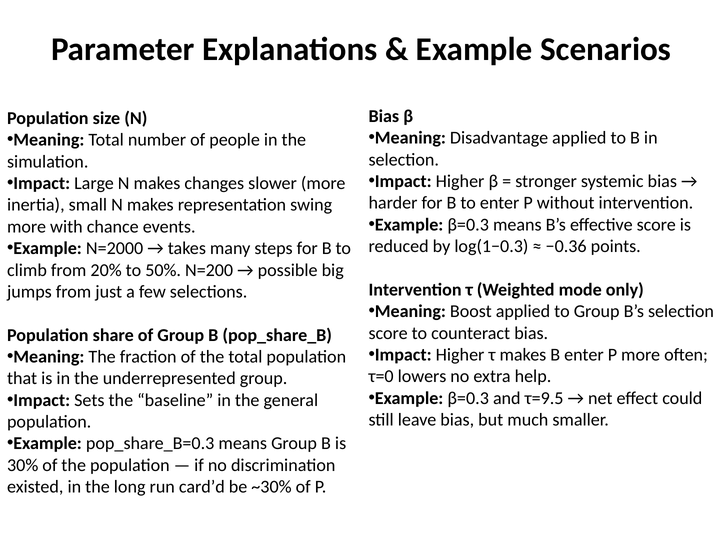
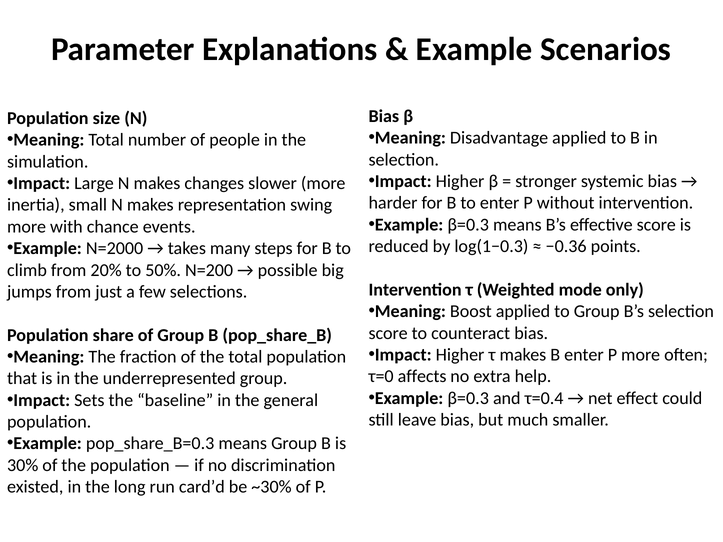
lowers: lowers -> affects
τ=9.5: τ=9.5 -> τ=0.4
